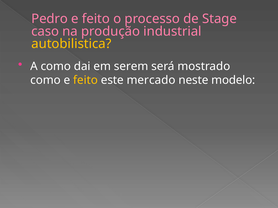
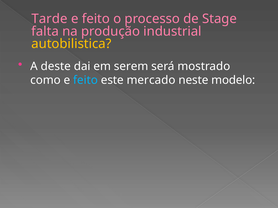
Pedro: Pedro -> Tarde
caso: caso -> falta
A como: como -> deste
feito at (86, 80) colour: yellow -> light blue
